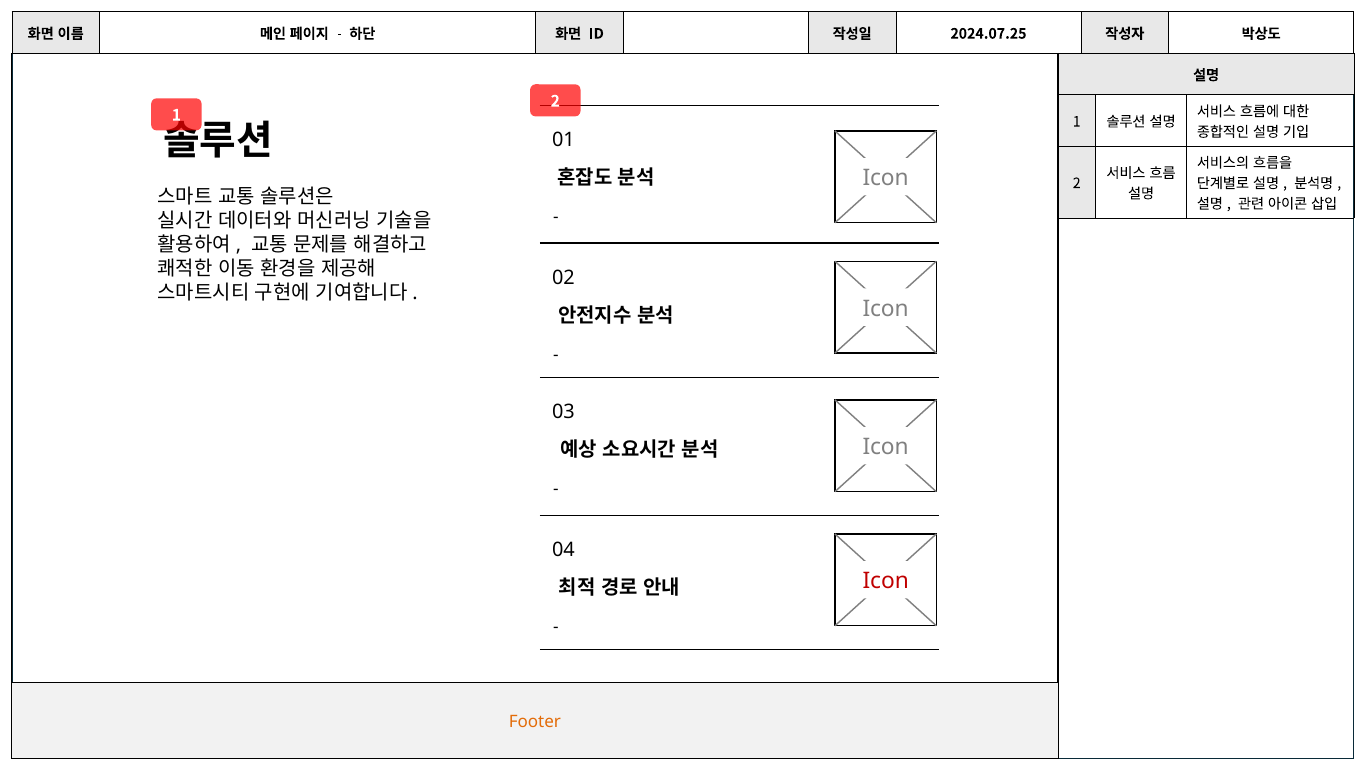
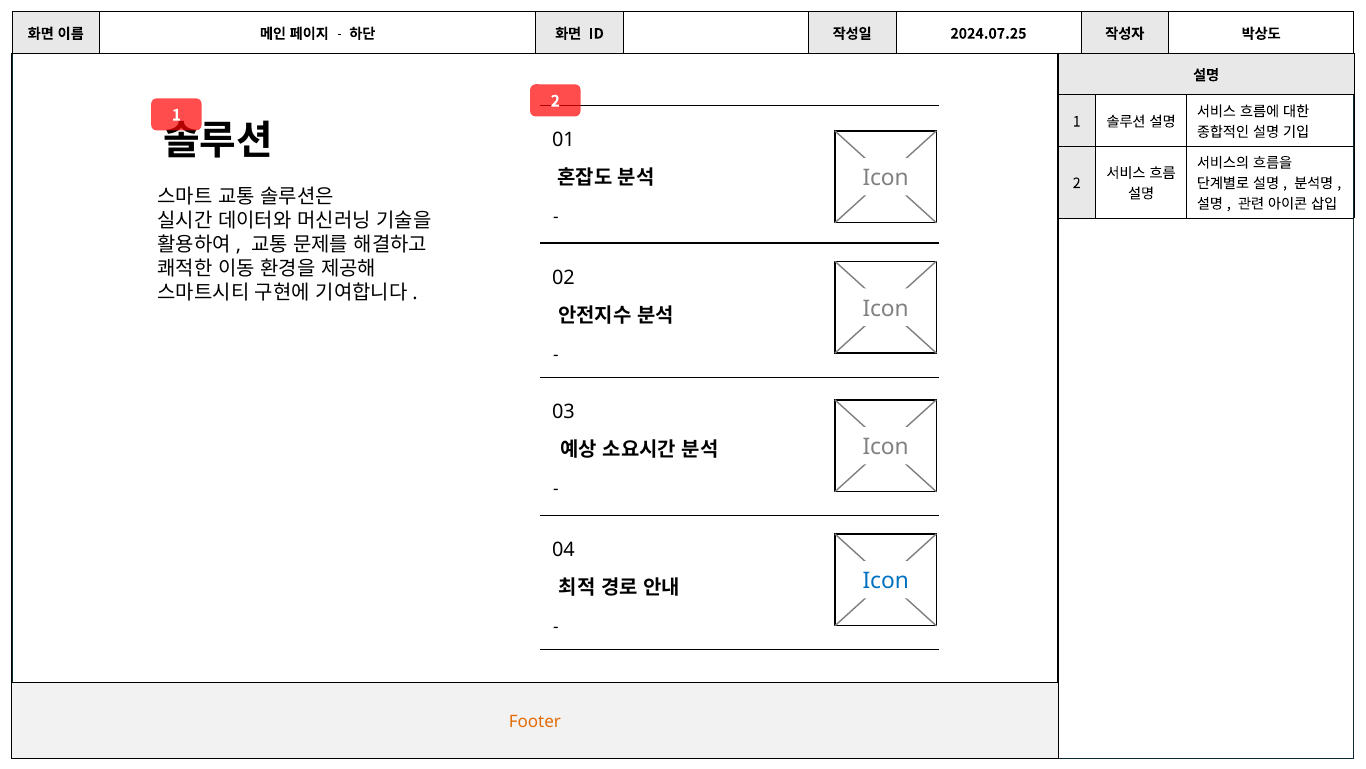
Icon at (886, 581) colour: red -> blue
